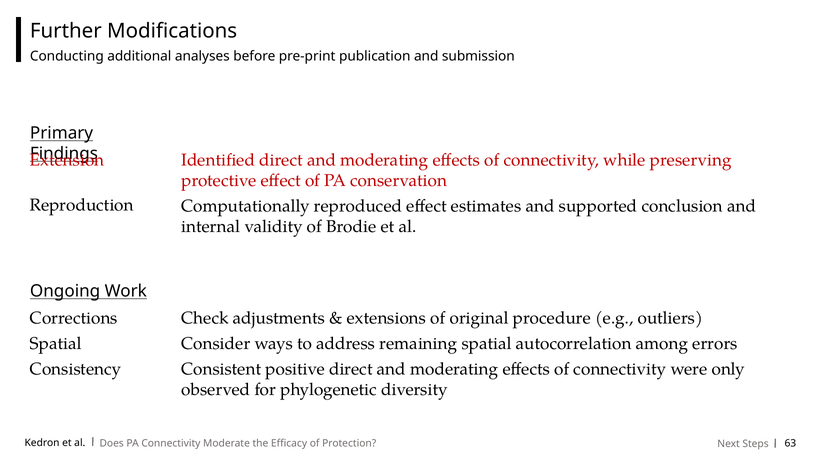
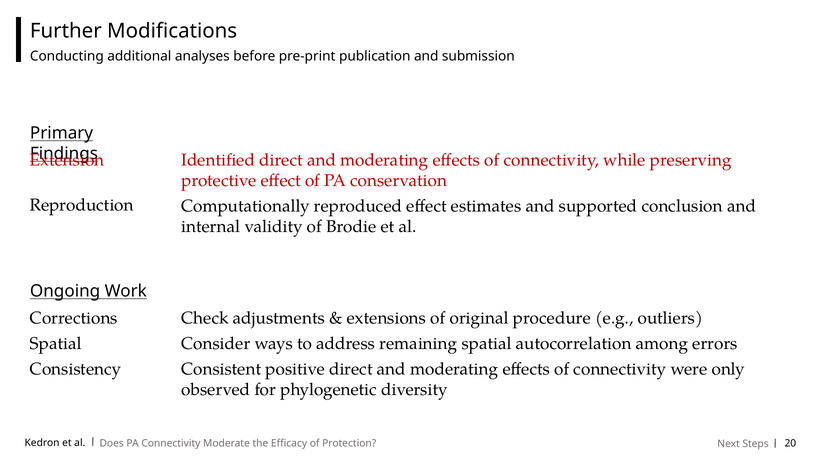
63: 63 -> 20
